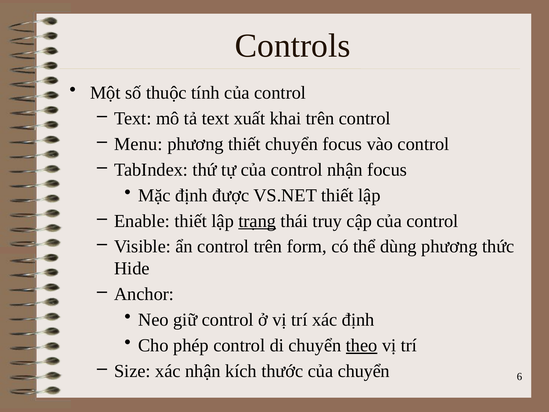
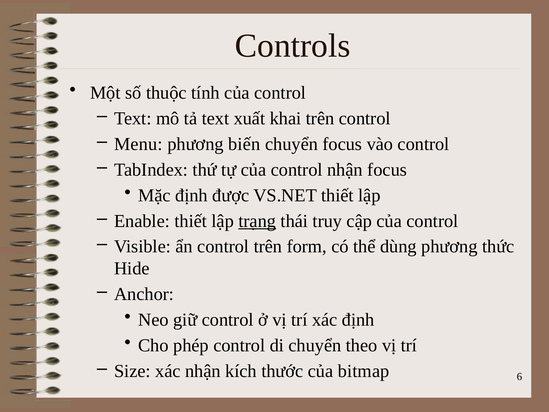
phương thiết: thiết -> biến
theo underline: present -> none
của chuyển: chuyển -> bitmap
